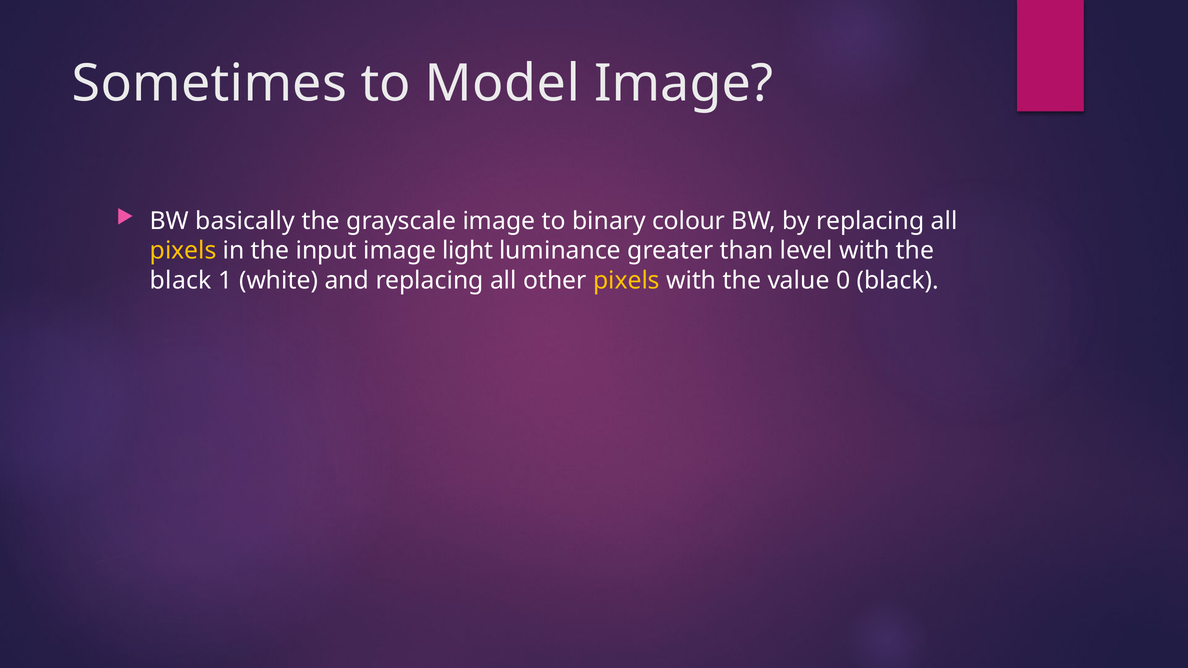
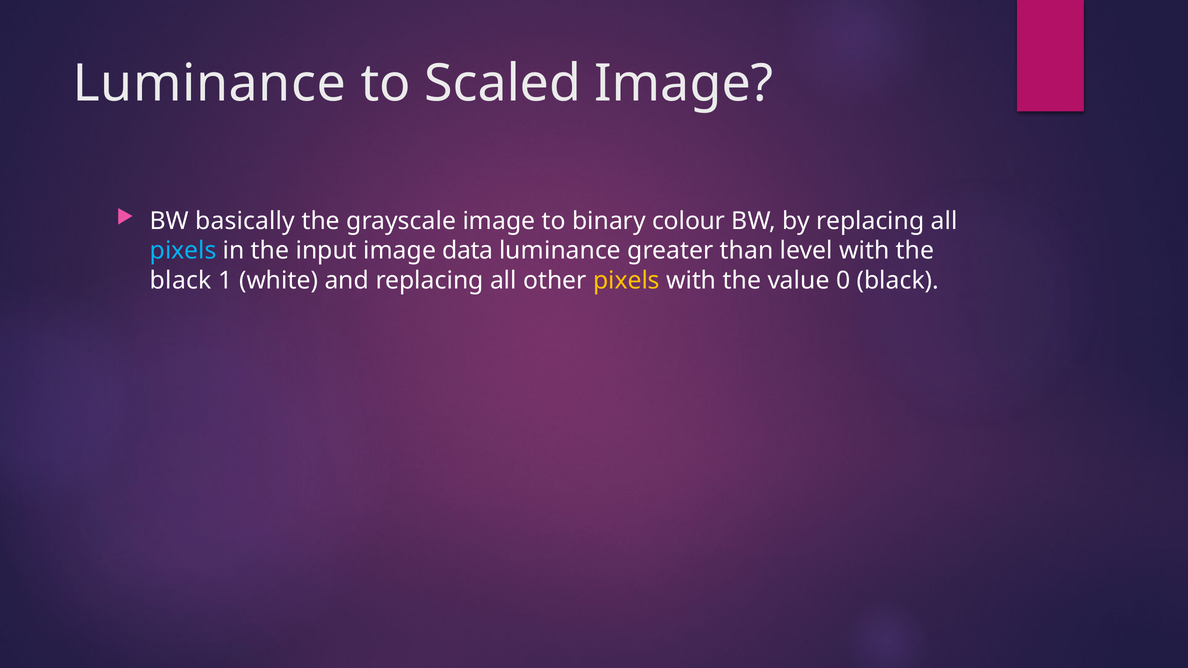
Sometimes at (209, 83): Sometimes -> Luminance
Model: Model -> Scaled
pixels at (183, 251) colour: yellow -> light blue
light: light -> data
